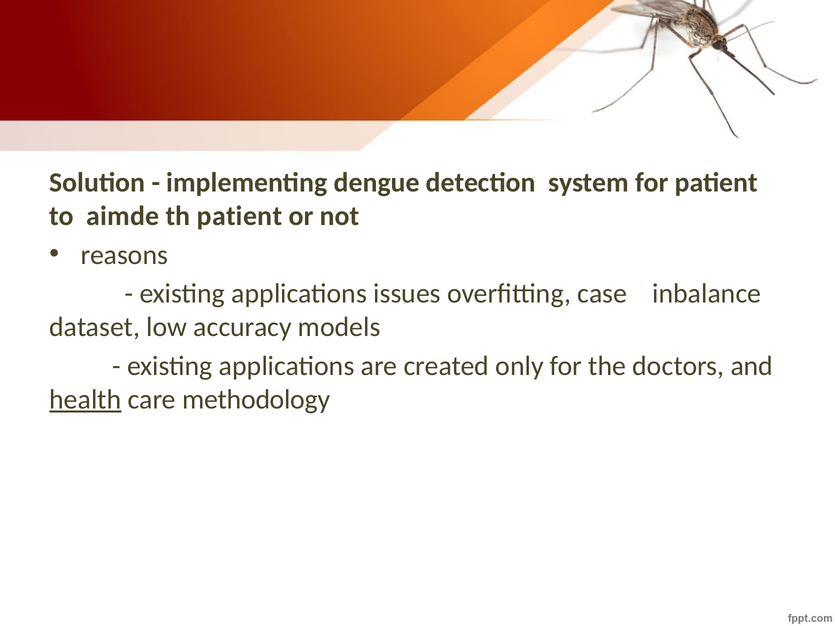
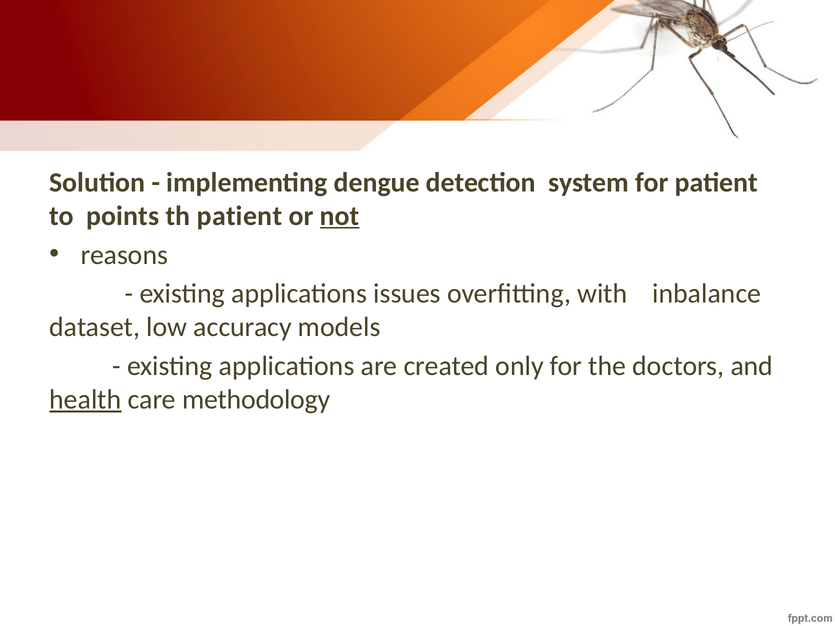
aimde: aimde -> points
not underline: none -> present
case: case -> with
